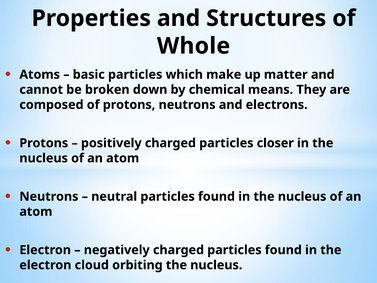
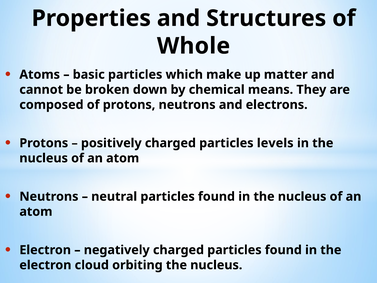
closer: closer -> levels
